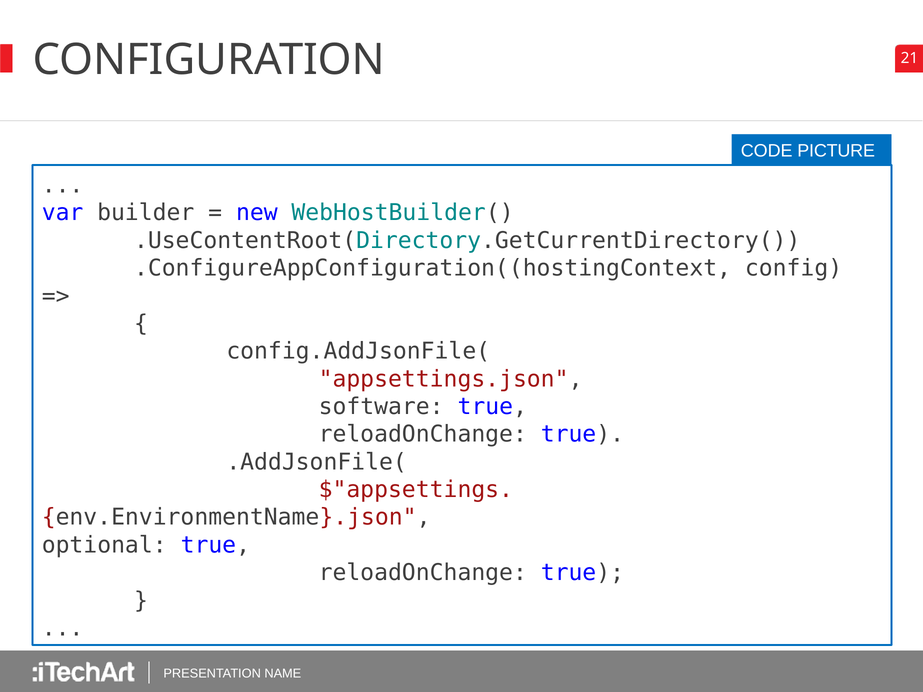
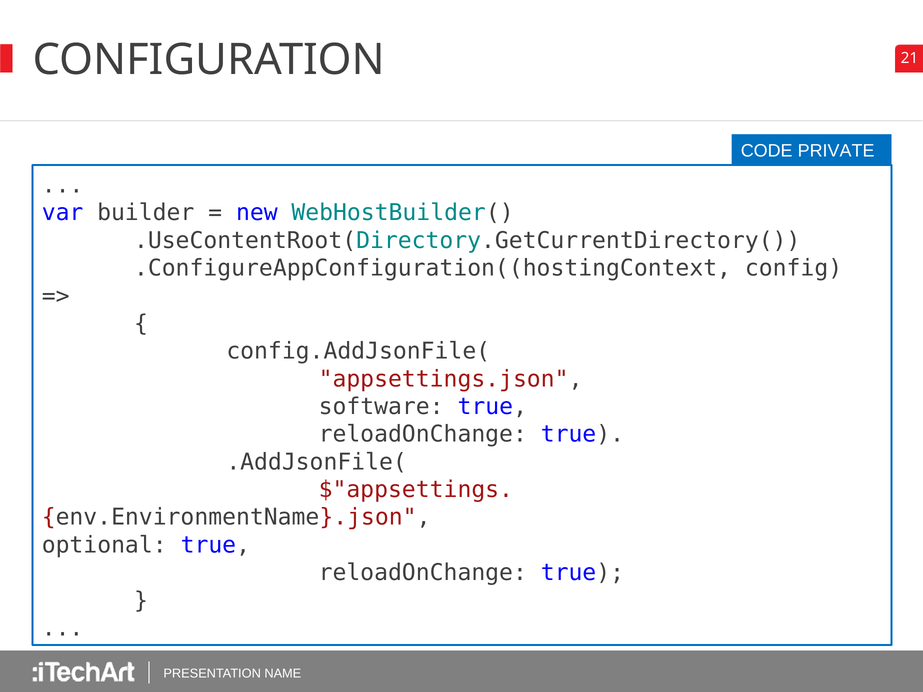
PICTURE: PICTURE -> PRIVATE
